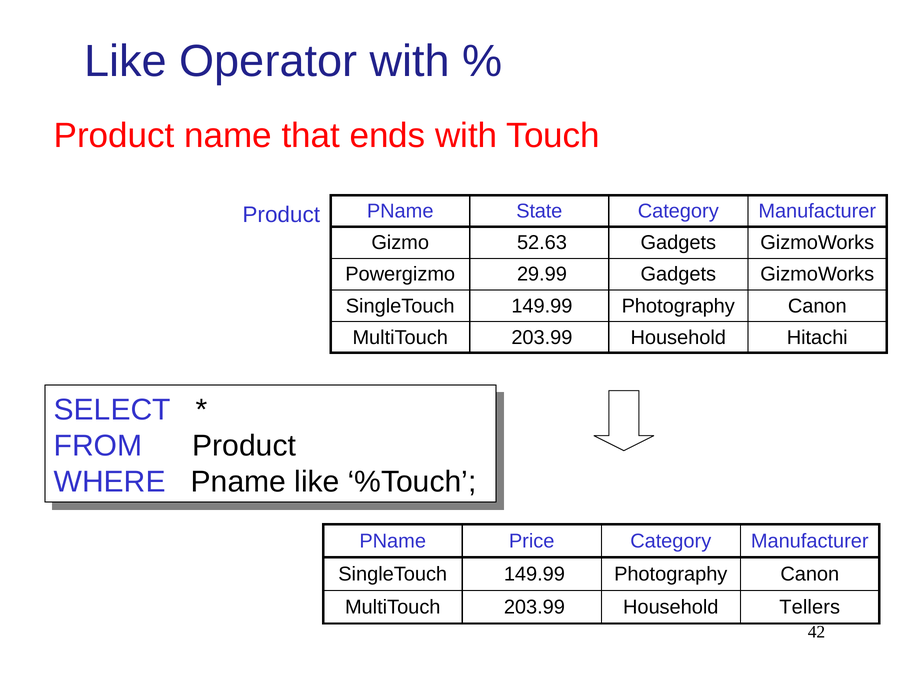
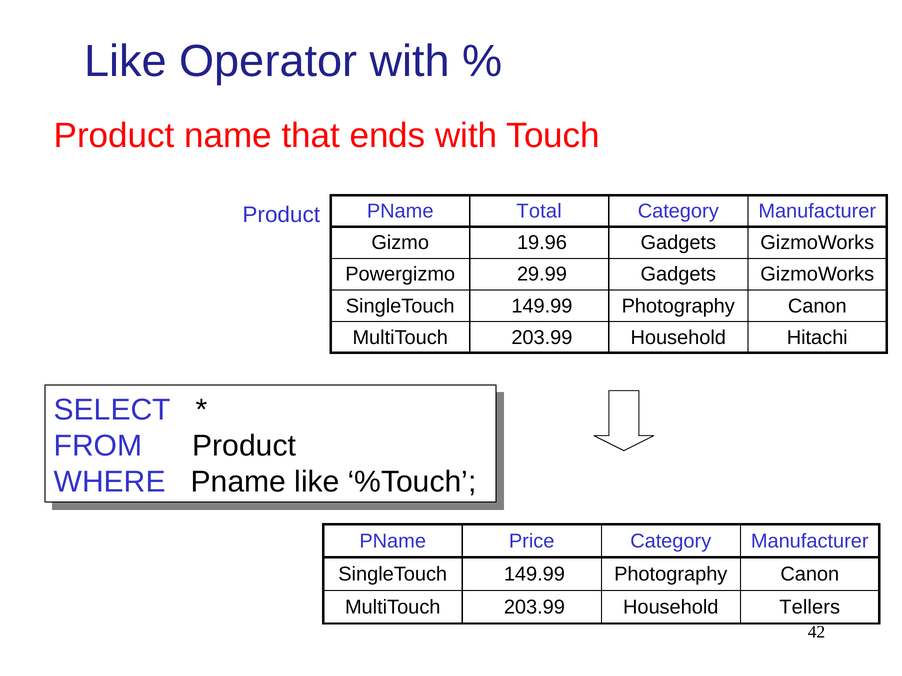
State: State -> Total
52.63: 52.63 -> 19.96
